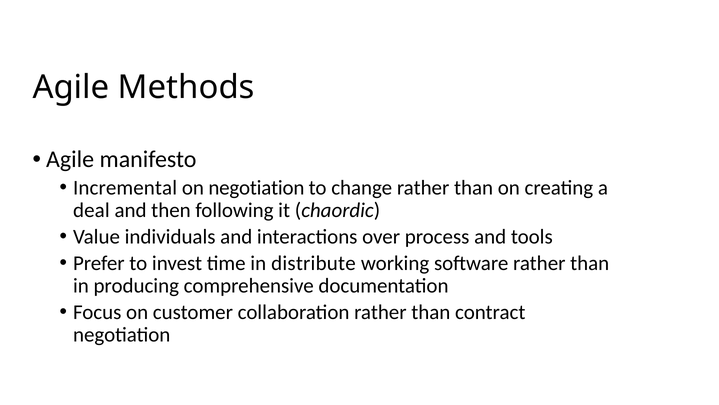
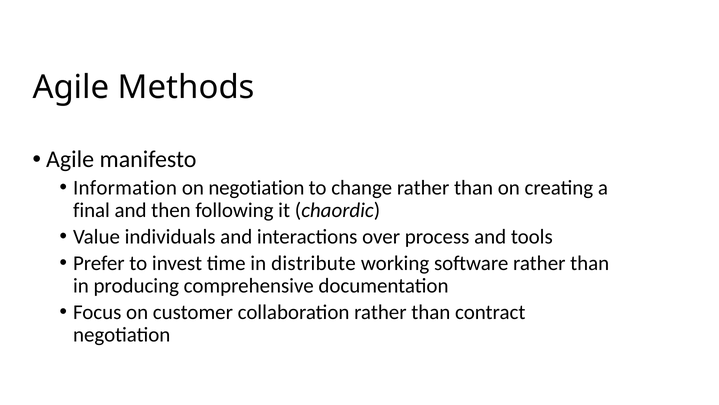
Incremental: Incremental -> Information
deal: deal -> final
